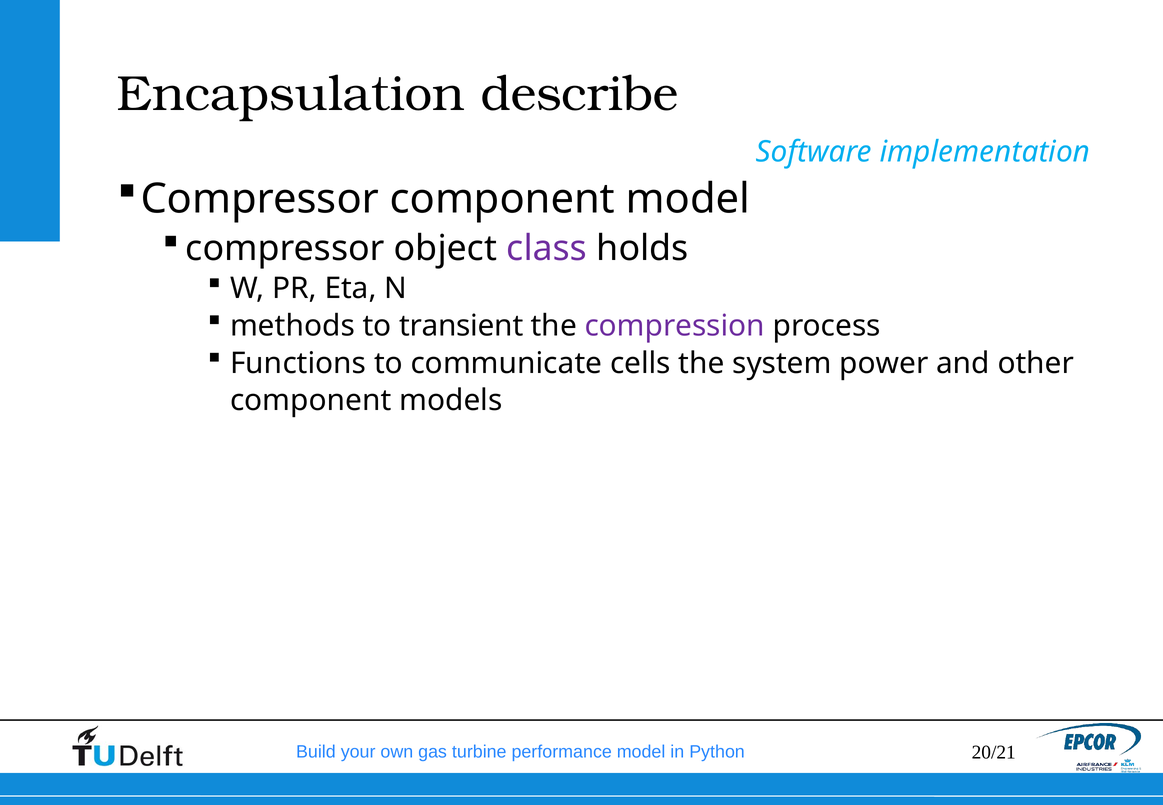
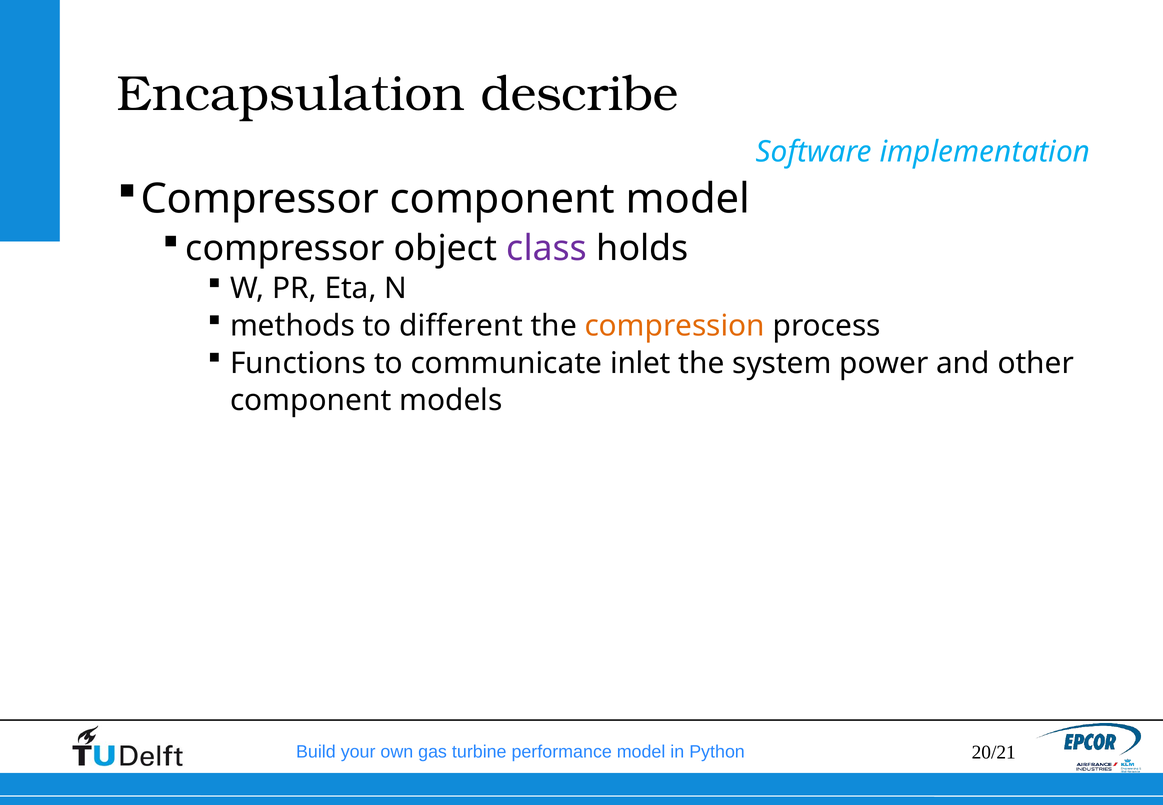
transient: transient -> different
compression colour: purple -> orange
cells: cells -> inlet
